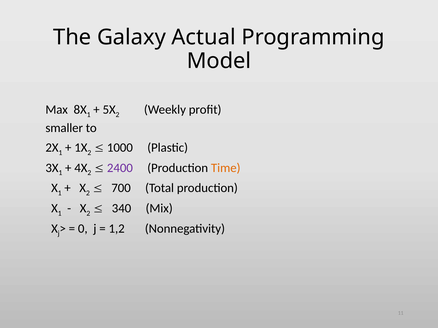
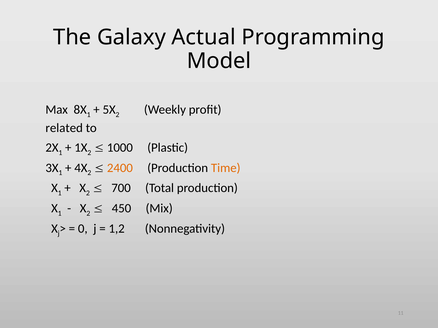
smaller: smaller -> related
2400 colour: purple -> orange
340: 340 -> 450
